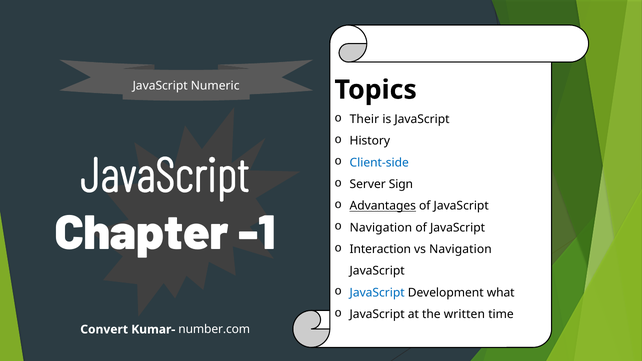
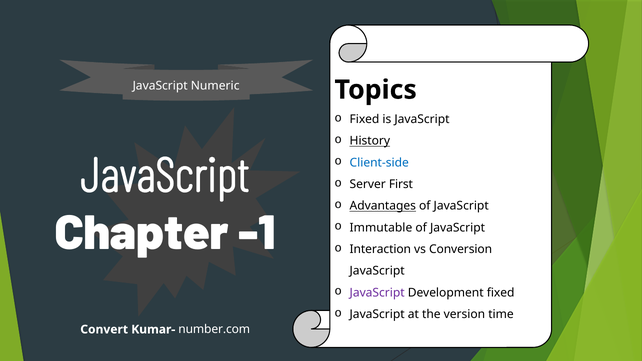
Their at (364, 119): Their -> Fixed
History underline: none -> present
Sign: Sign -> First
Navigation at (381, 228): Navigation -> Immutable
vs Navigation: Navigation -> Conversion
JavaScript at (377, 293) colour: blue -> purple
Development what: what -> fixed
written: written -> version
